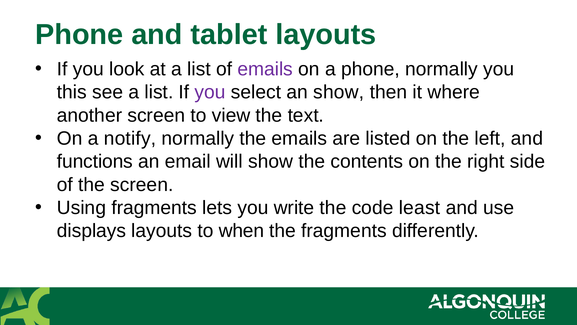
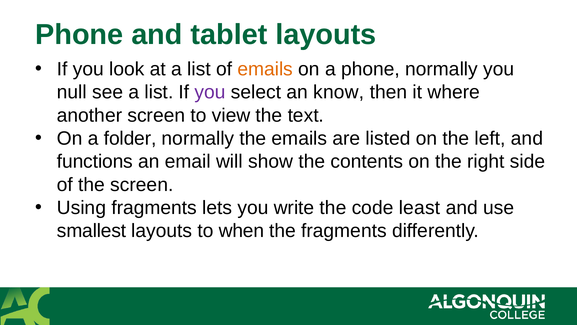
emails at (265, 69) colour: purple -> orange
this: this -> null
an show: show -> know
notify: notify -> folder
displays: displays -> smallest
